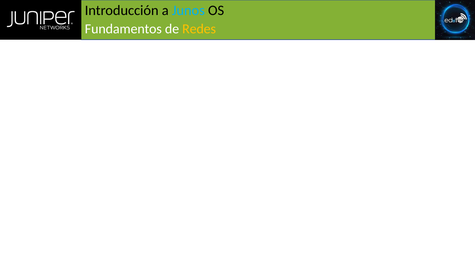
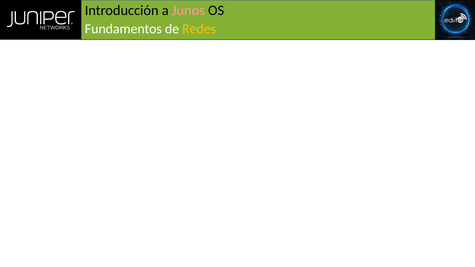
Junos colour: light blue -> pink
